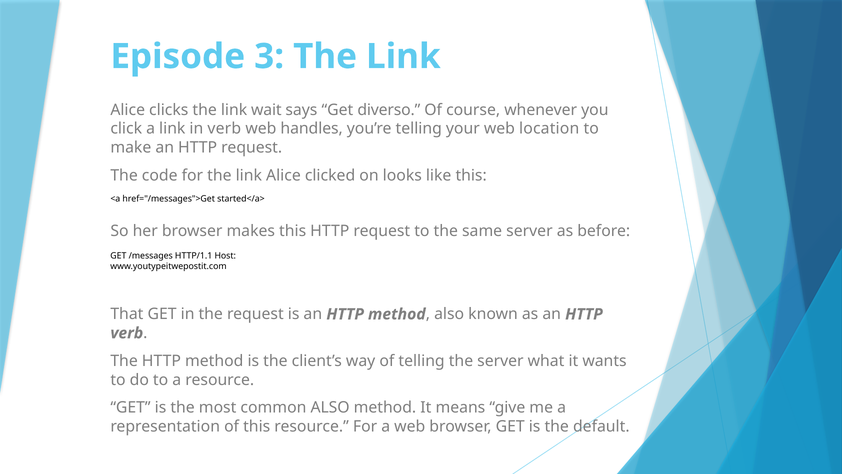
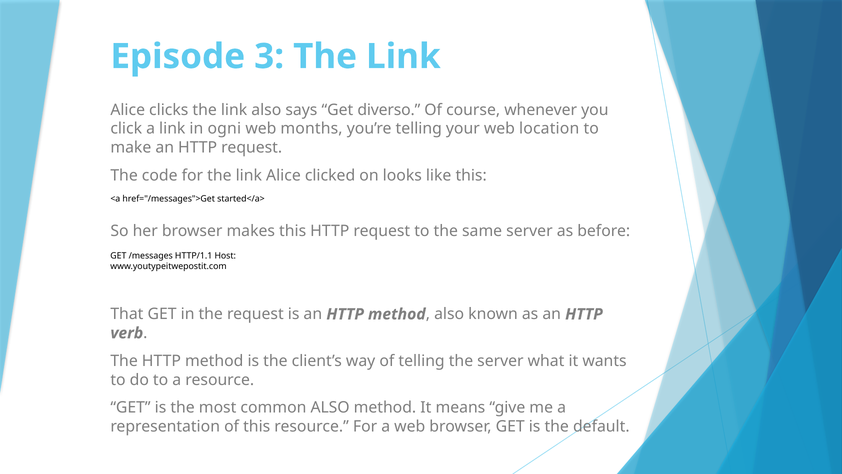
link wait: wait -> also
in verb: verb -> ogni
handles: handles -> months
